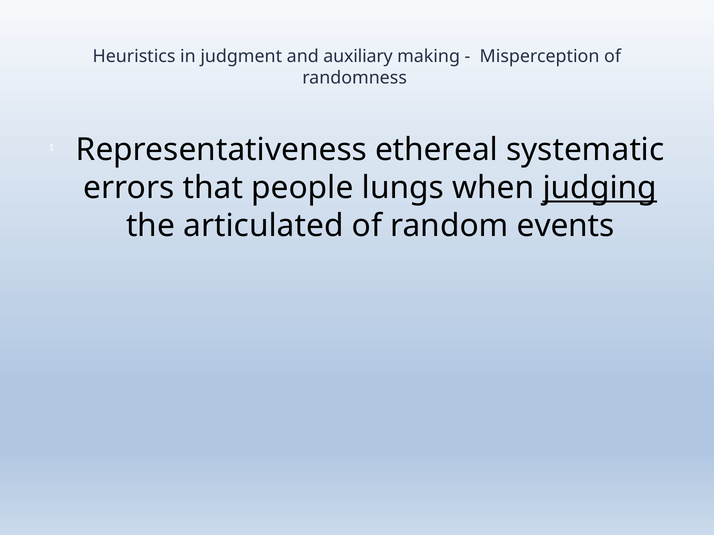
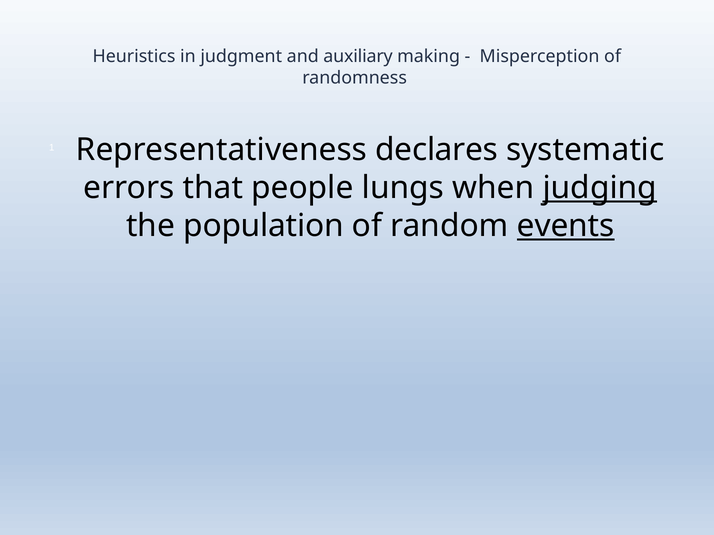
ethereal: ethereal -> declares
articulated: articulated -> population
events underline: none -> present
